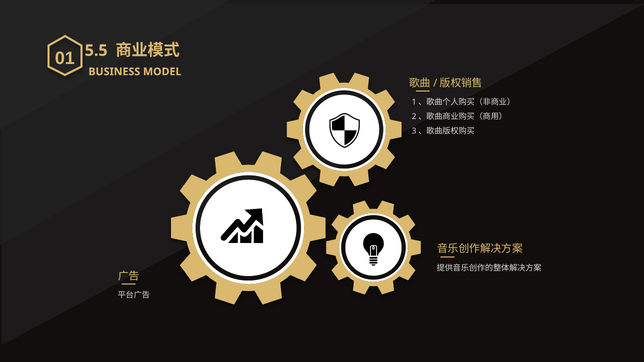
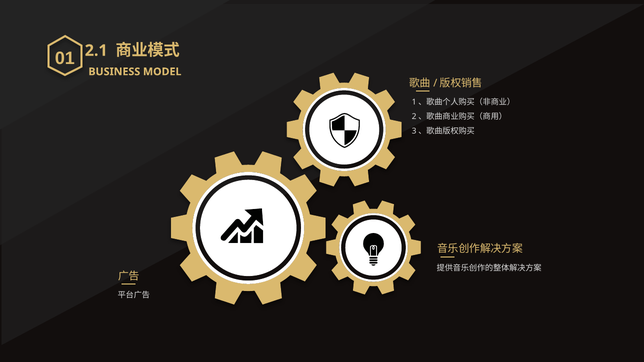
5.5: 5.5 -> 2.1
